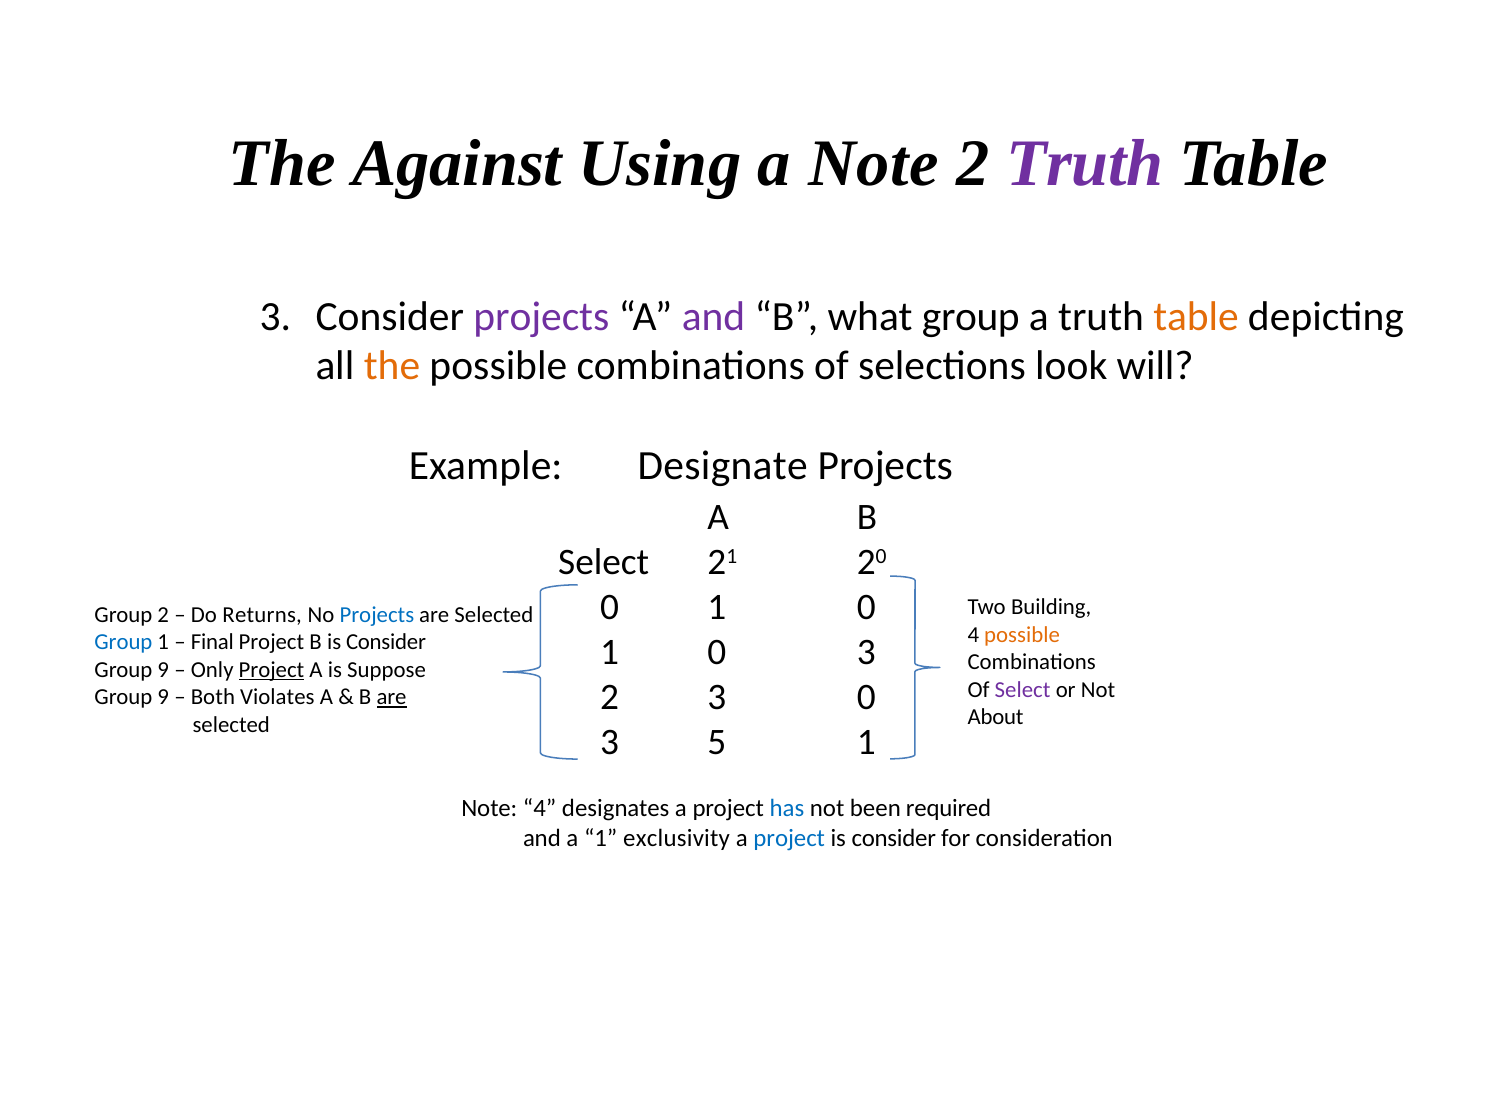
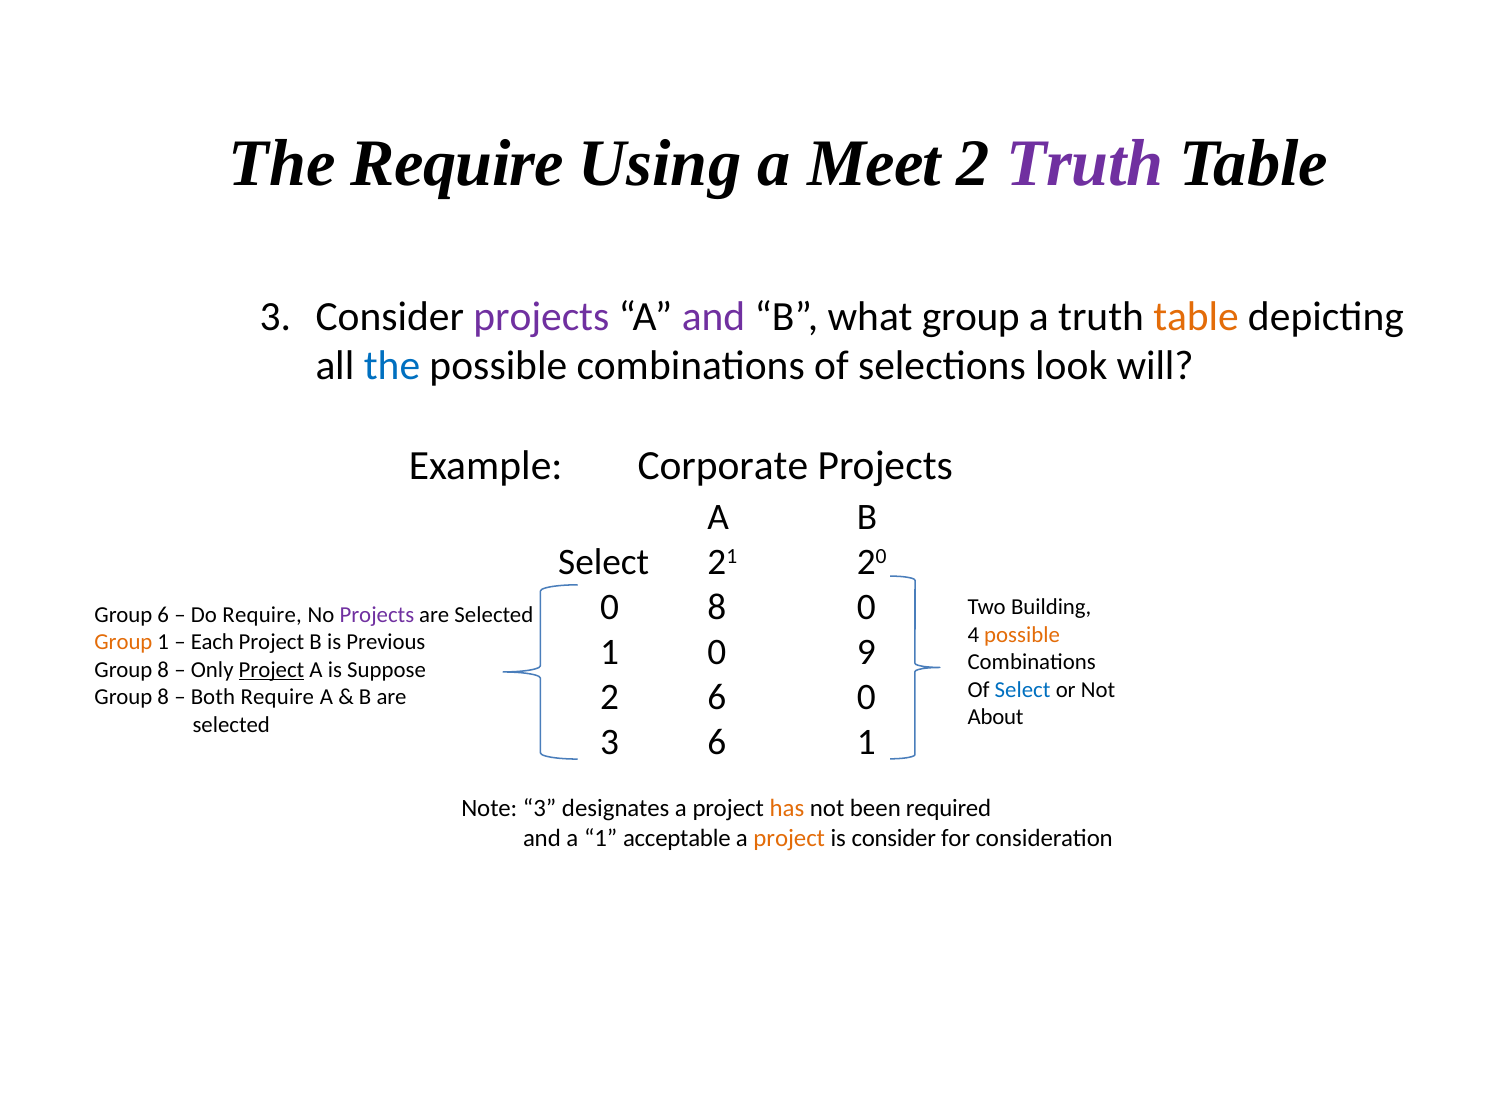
The Against: Against -> Require
a Note: Note -> Meet
the at (392, 366) colour: orange -> blue
Designate: Designate -> Corporate
1 at (717, 607): 1 -> 8
Group 2: 2 -> 6
Do Returns: Returns -> Require
Projects at (377, 615) colour: blue -> purple
Group at (123, 642) colour: blue -> orange
Final: Final -> Each
B is Consider: Consider -> Previous
1 0 3: 3 -> 9
9 at (163, 670): 9 -> 8
Select at (1023, 689) colour: purple -> blue
2 3: 3 -> 6
9 at (163, 697): 9 -> 8
Both Violates: Violates -> Require
are at (392, 697) underline: present -> none
3 5: 5 -> 6
Note 4: 4 -> 3
has colour: blue -> orange
exclusivity: exclusivity -> acceptable
project at (789, 838) colour: blue -> orange
